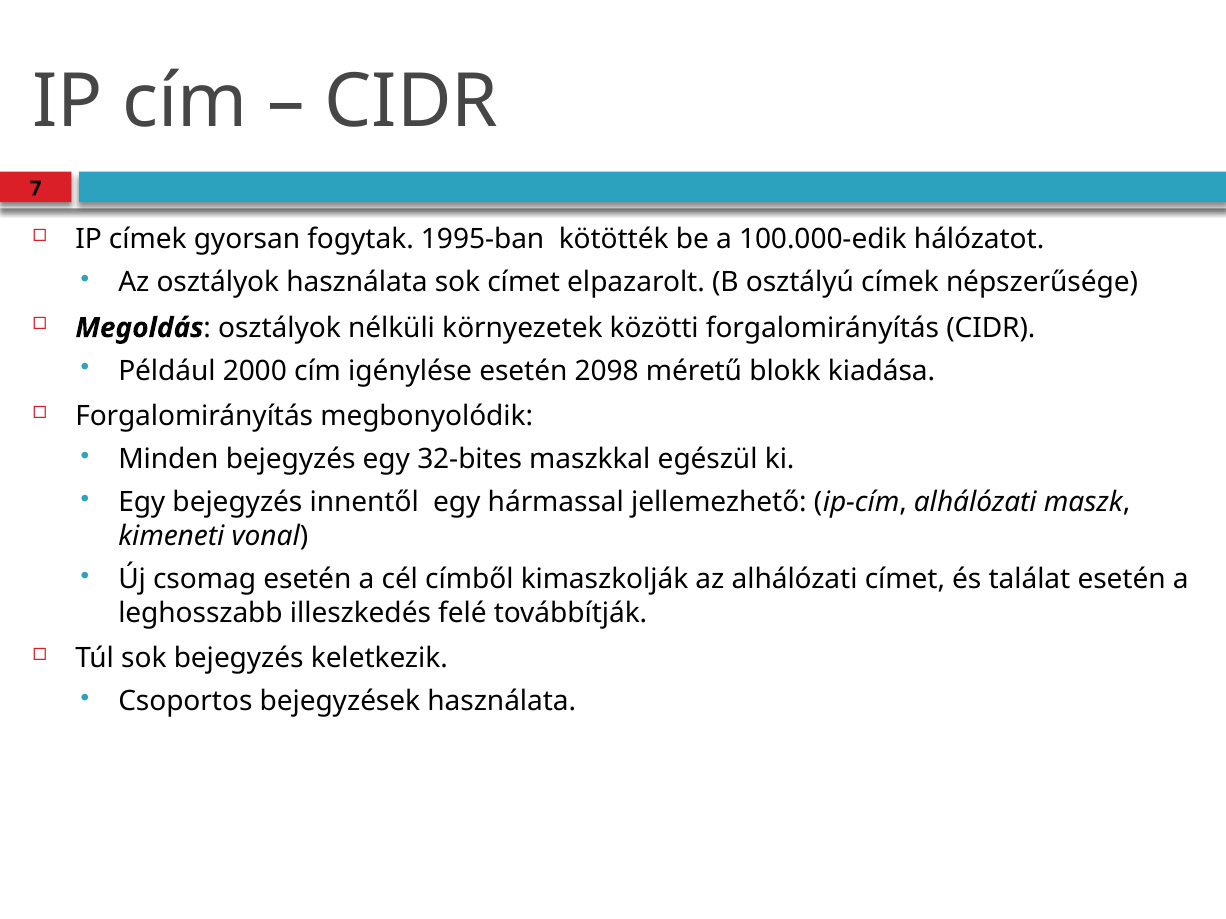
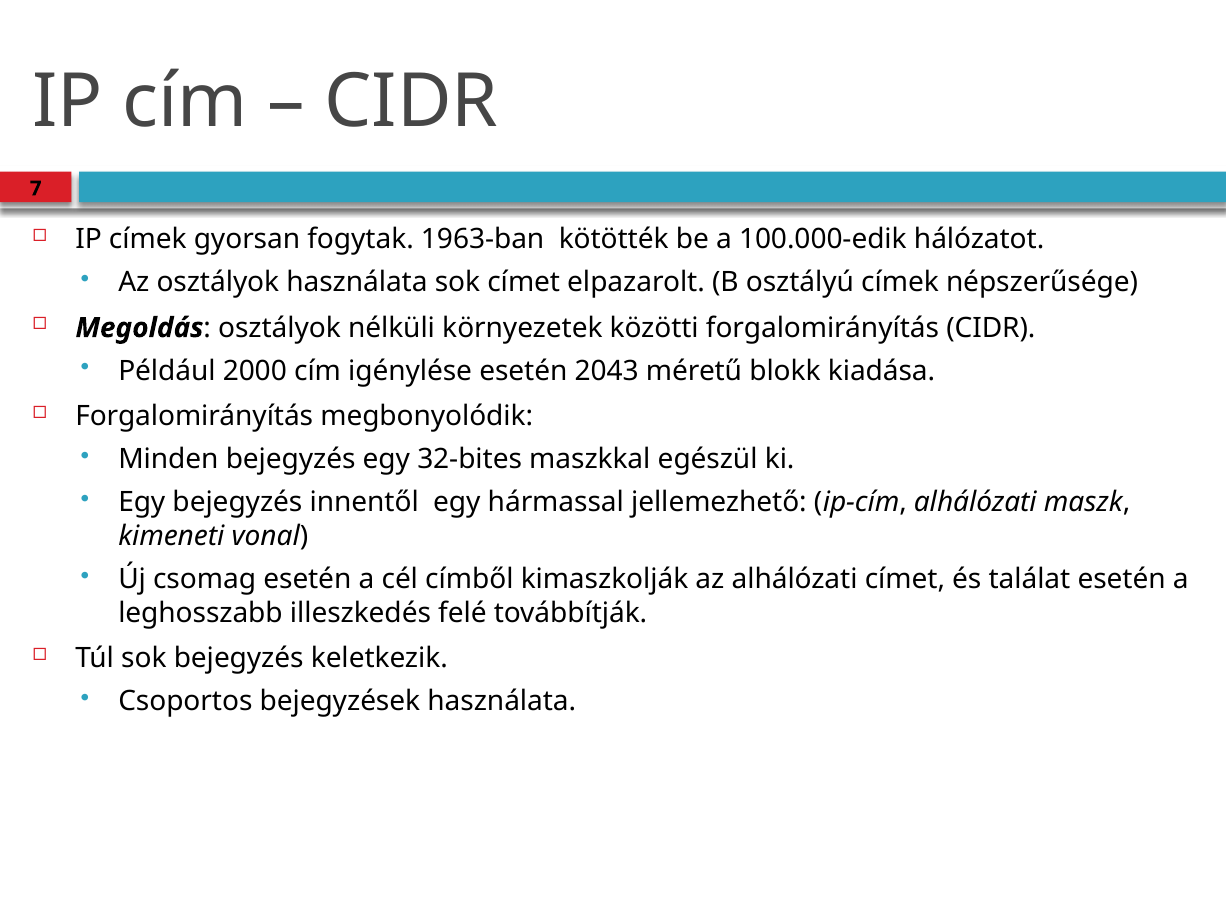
1995-ban: 1995-ban -> 1963-ban
2098: 2098 -> 2043
